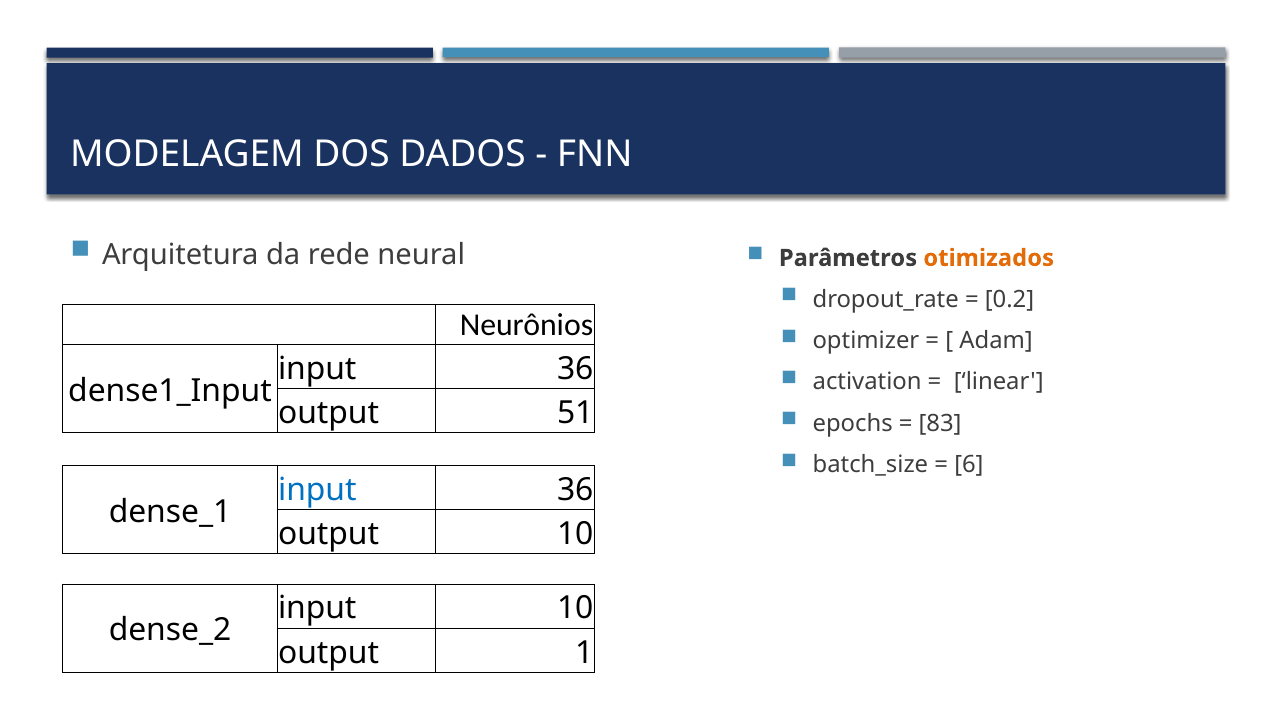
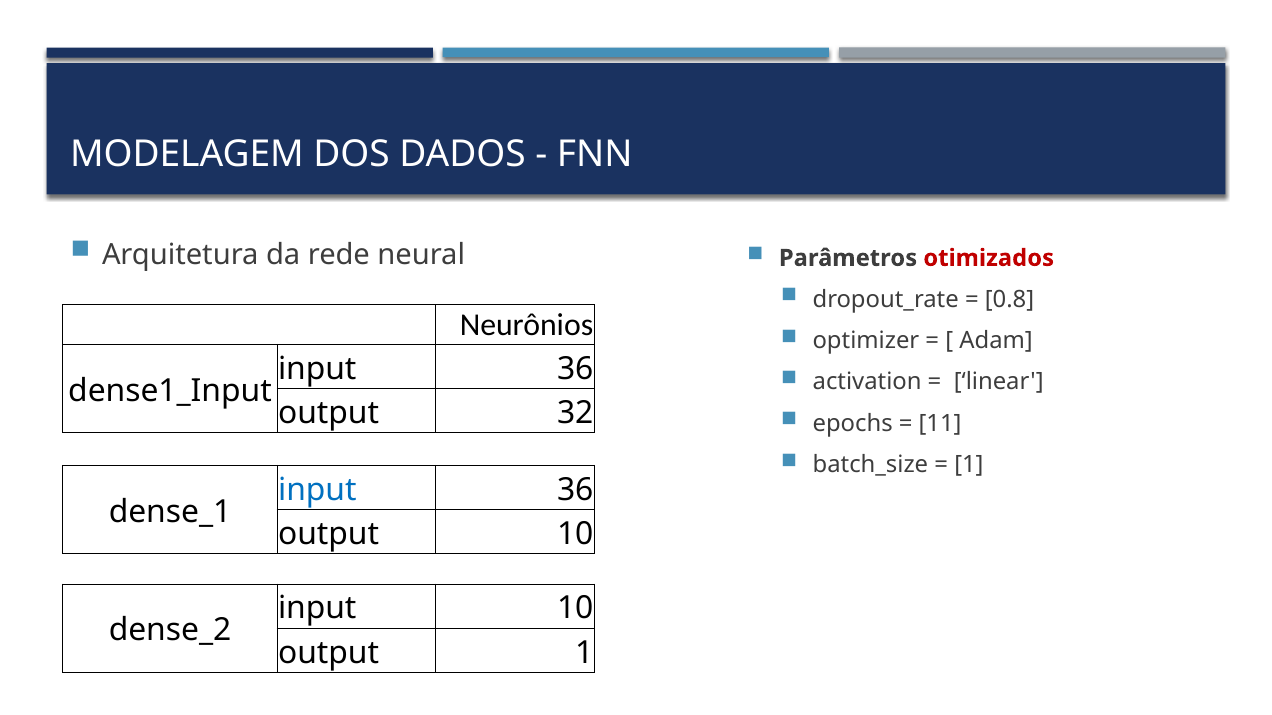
otimizados colour: orange -> red
0.2: 0.2 -> 0.8
51: 51 -> 32
83: 83 -> 11
6 at (969, 465): 6 -> 1
